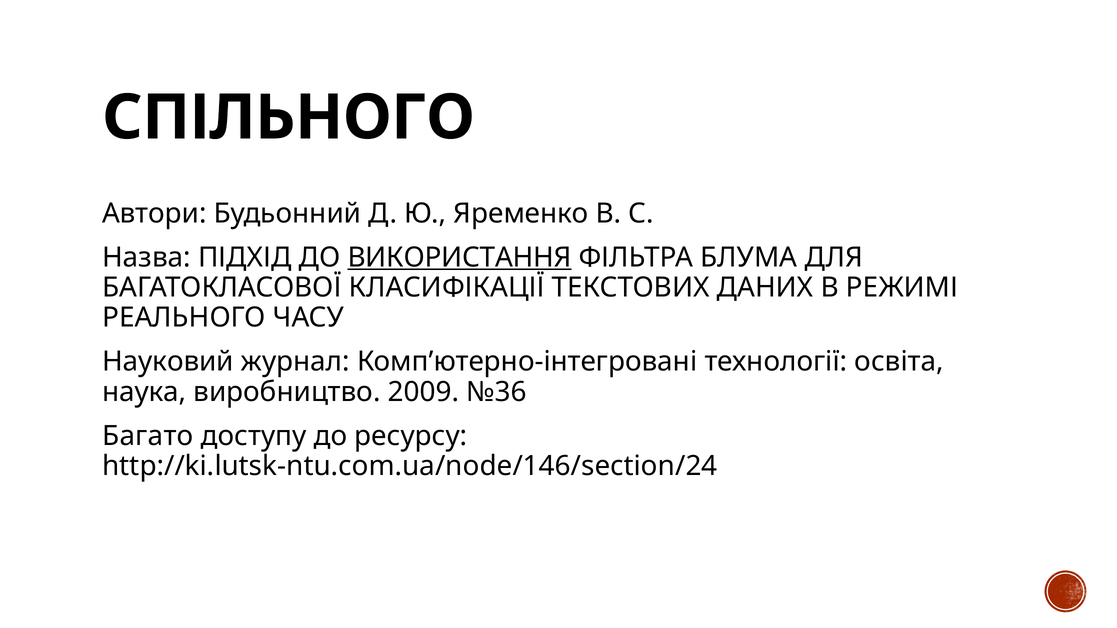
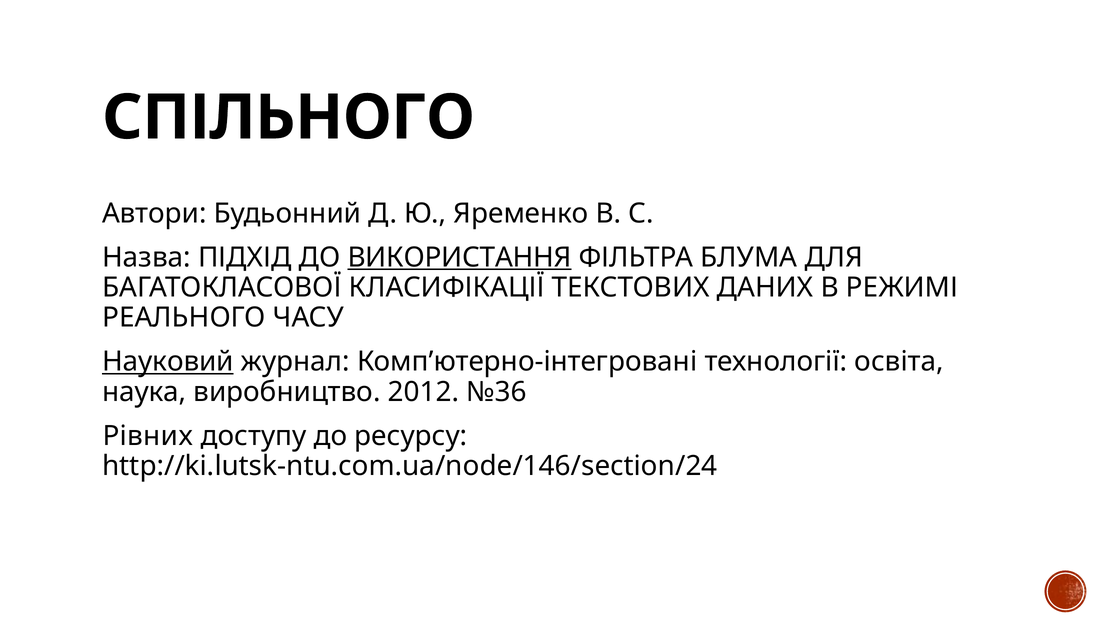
Науковий underline: none -> present
2009: 2009 -> 2012
Багато: Багато -> Рівних
